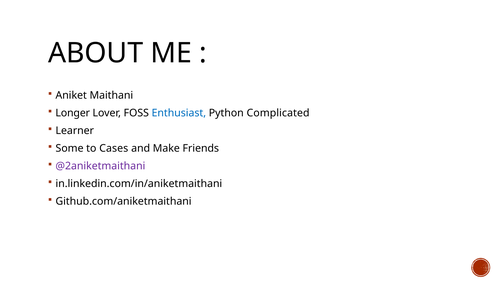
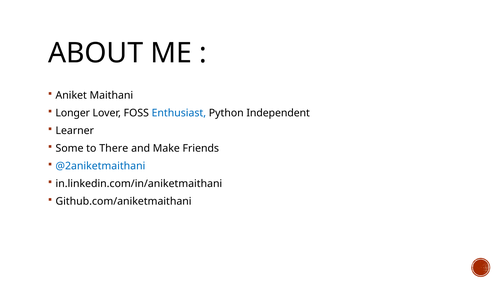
Complicated: Complicated -> Independent
Cases: Cases -> There
@2aniketmaithani colour: purple -> blue
